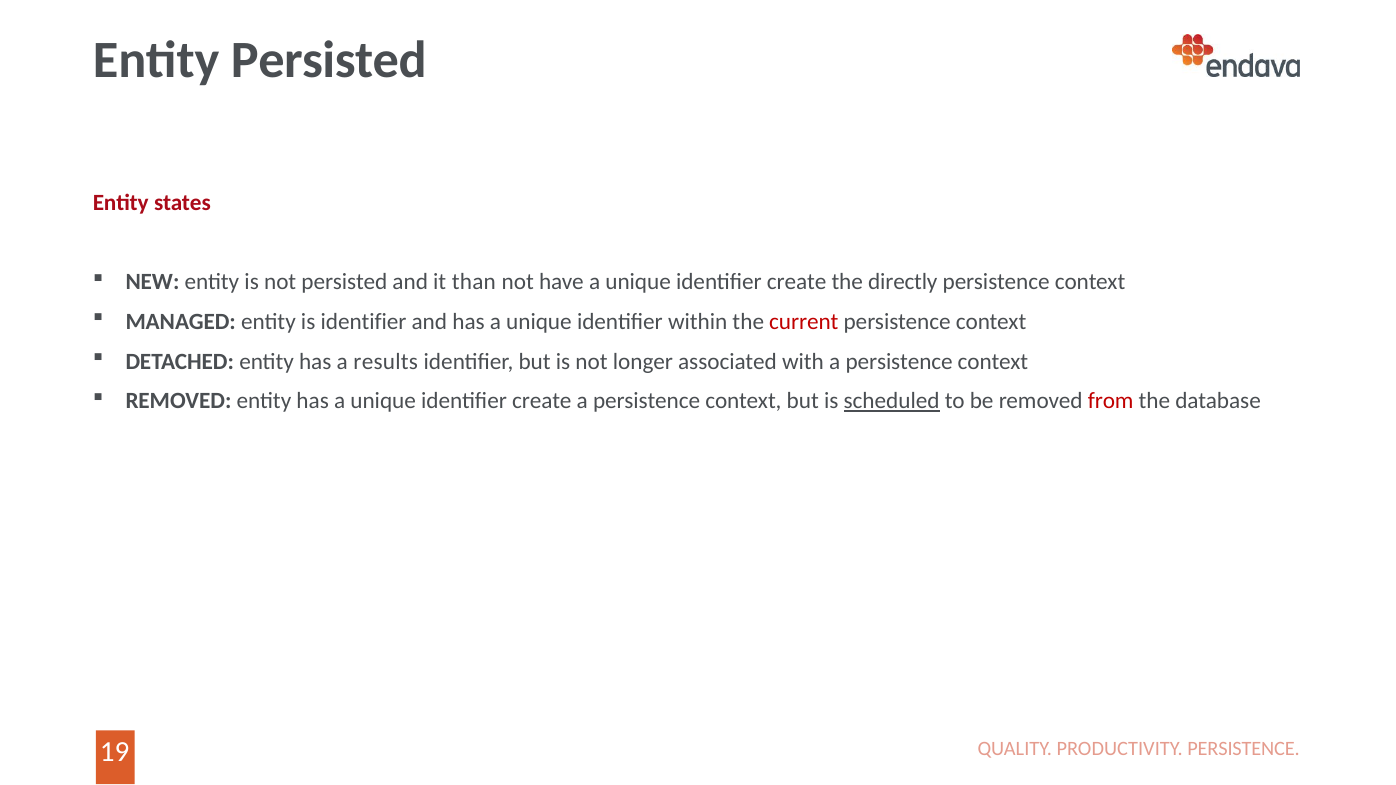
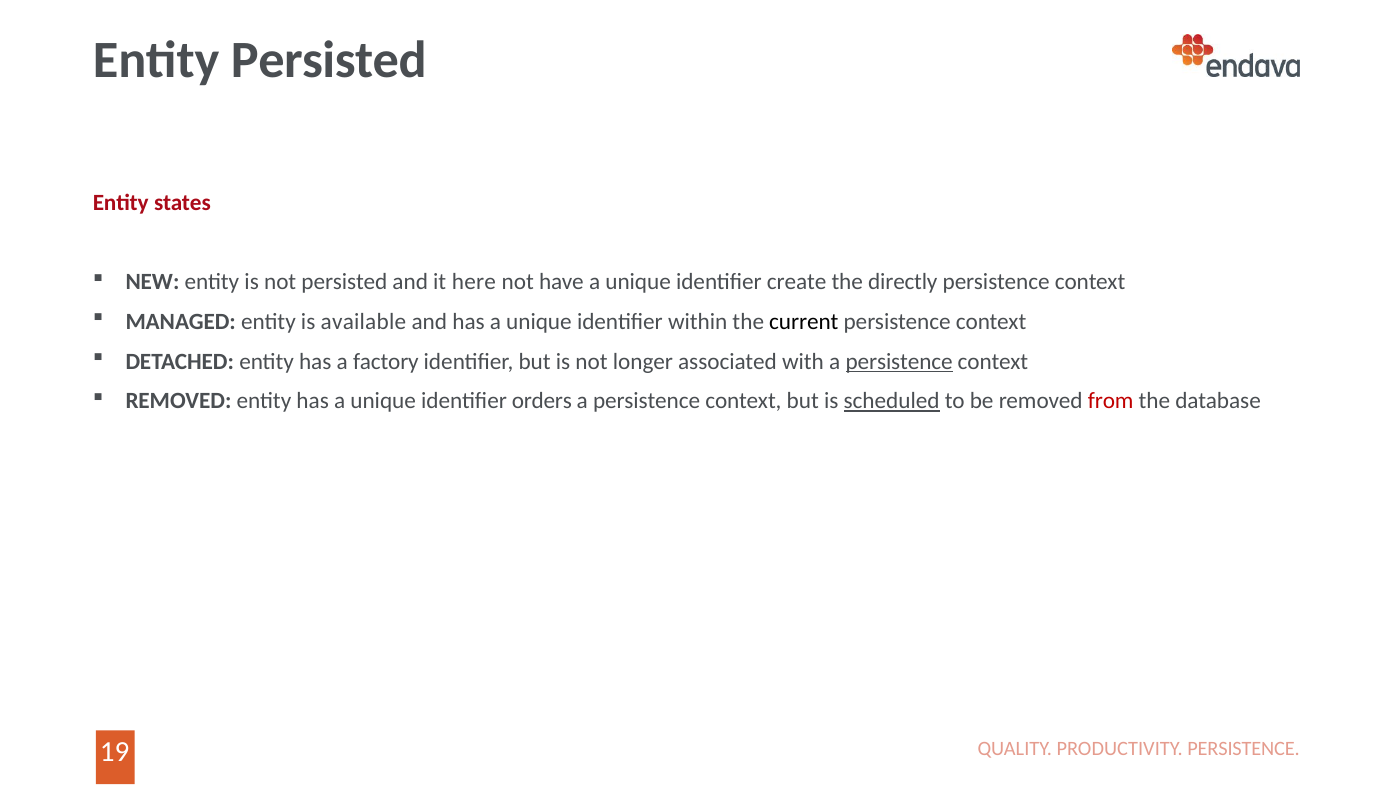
than: than -> here
is identifier: identifier -> available
current colour: red -> black
results: results -> factory
persistence at (899, 361) underline: none -> present
create at (542, 401): create -> orders
